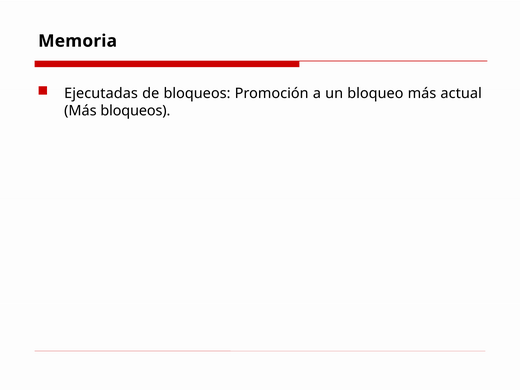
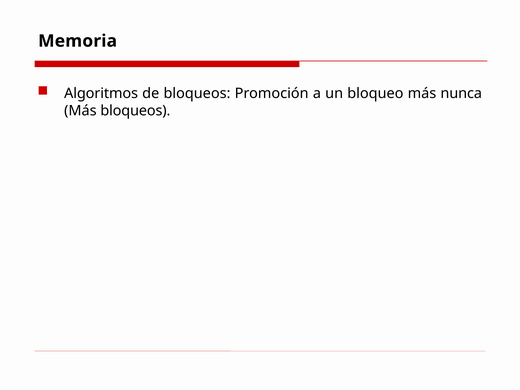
Ejecutadas: Ejecutadas -> Algoritmos
actual: actual -> nunca
